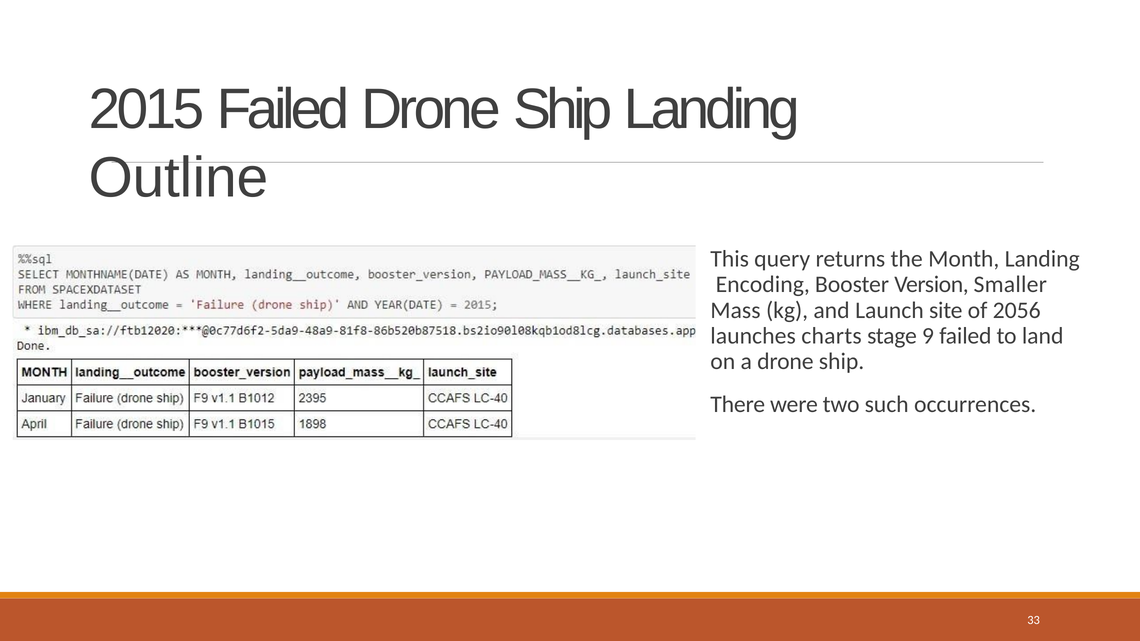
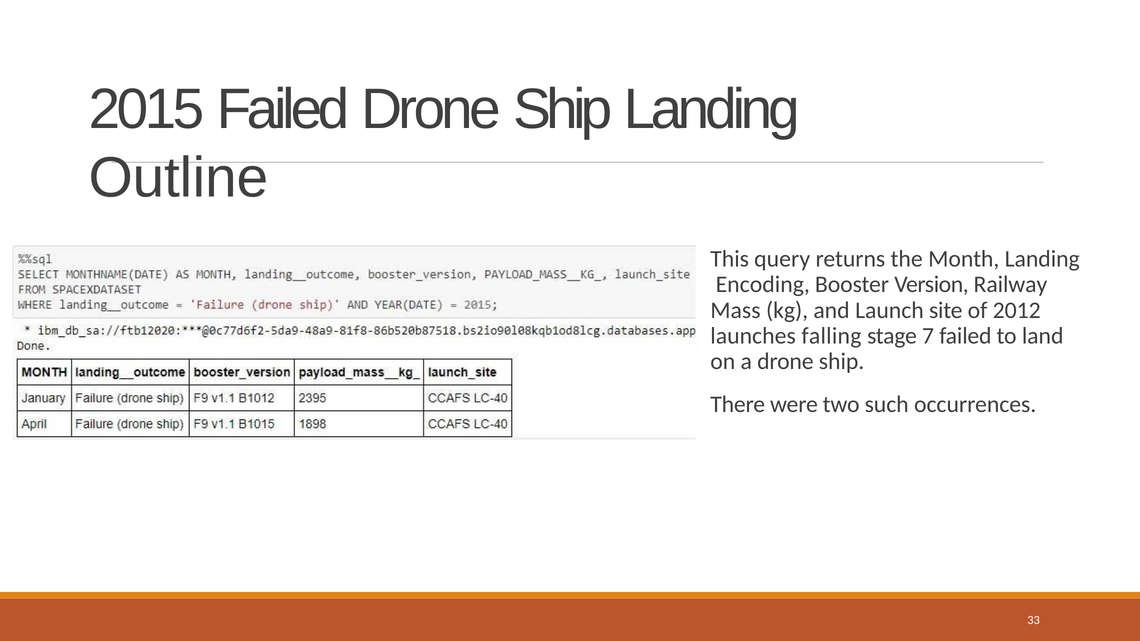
Smaller: Smaller -> Railway
2056: 2056 -> 2012
charts: charts -> falling
9: 9 -> 7
